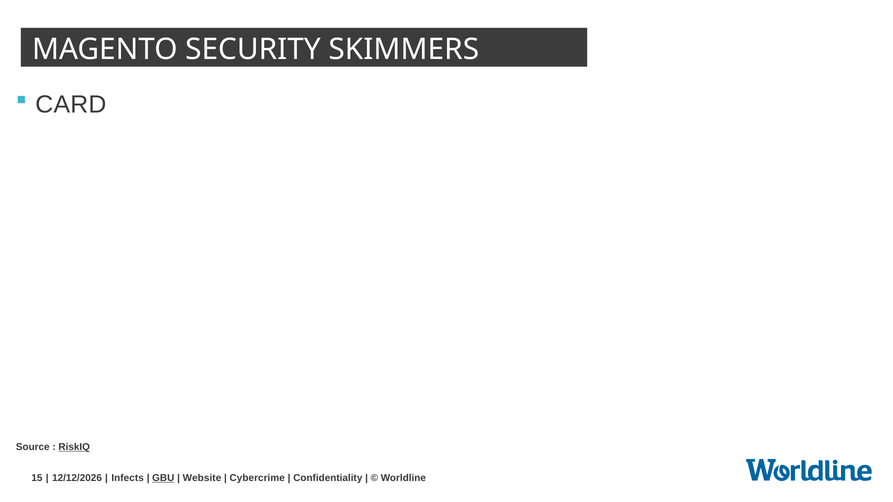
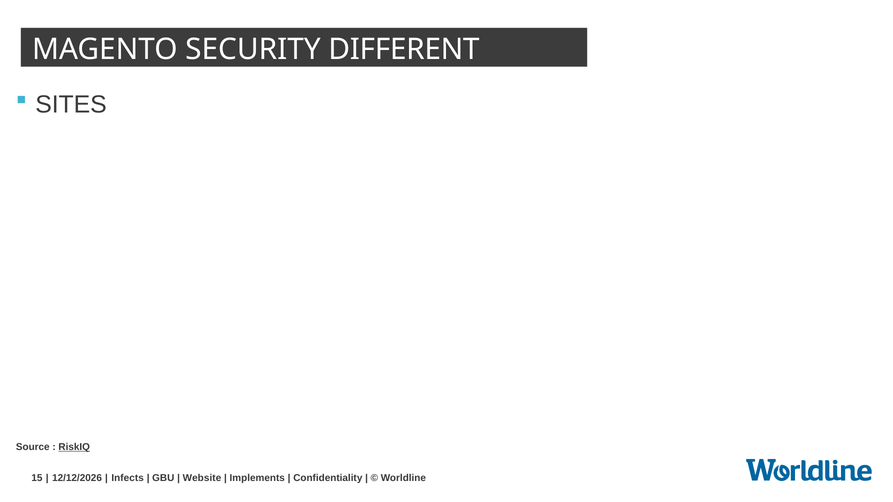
SKIMMERS: SKIMMERS -> DIFFERENT
CARD: CARD -> SITES
GBU underline: present -> none
Cybercrime: Cybercrime -> Implements
